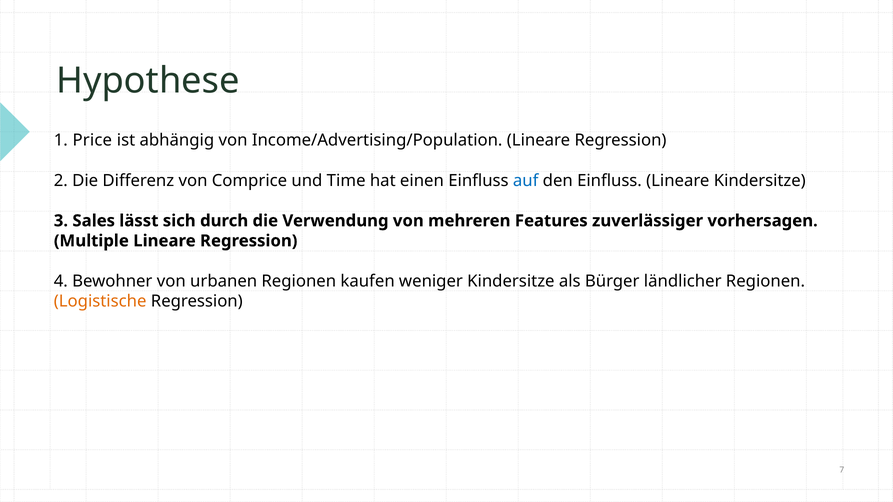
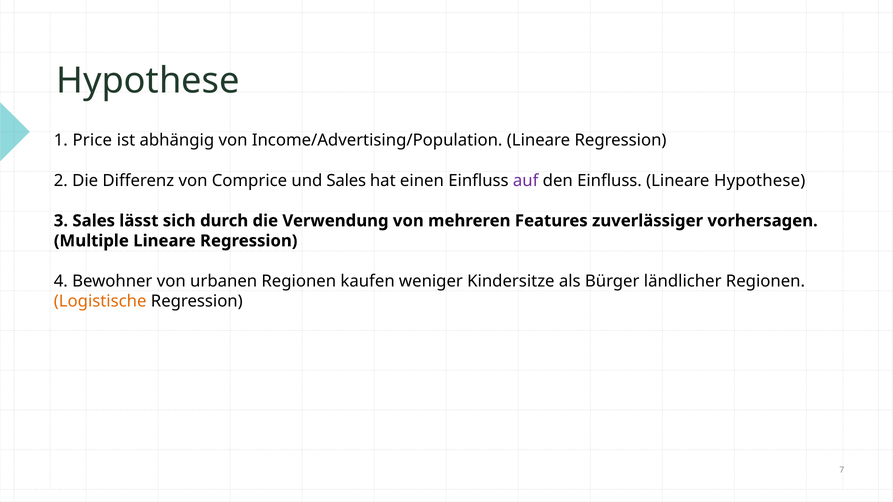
und Time: Time -> Sales
auf colour: blue -> purple
Lineare Kindersitze: Kindersitze -> Hypothese
